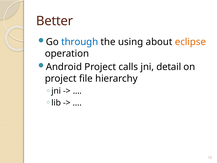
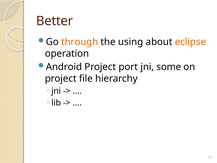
through colour: blue -> orange
calls: calls -> port
detail: detail -> some
